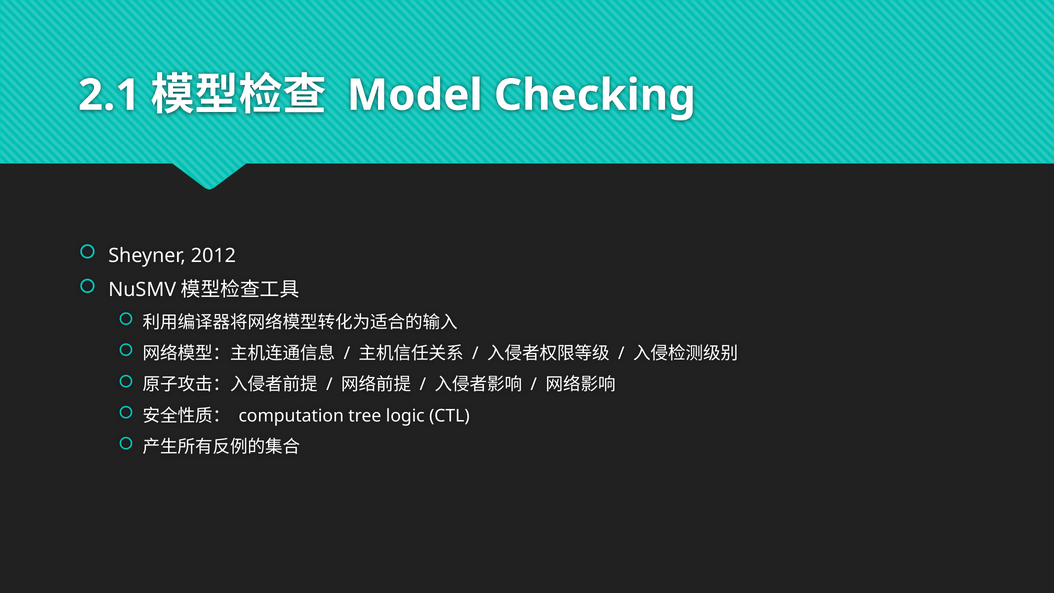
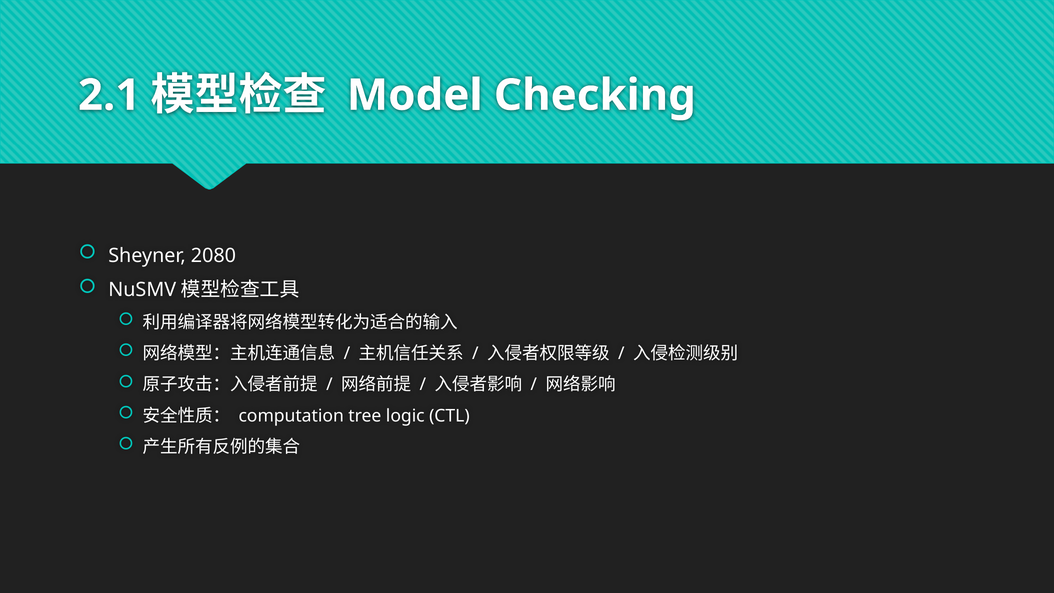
2012: 2012 -> 2080
